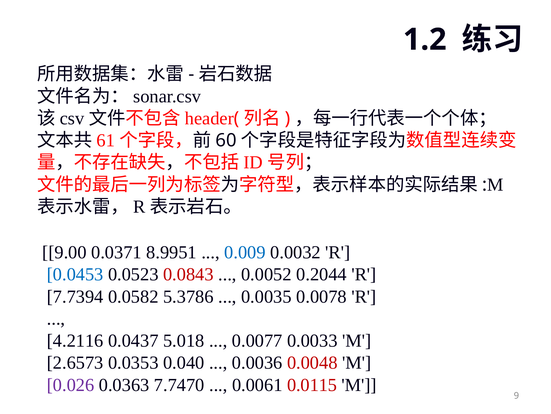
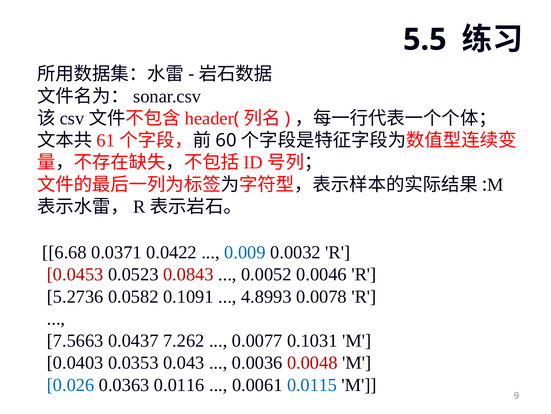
1.2: 1.2 -> 5.5
9.00: 9.00 -> 6.68
8.9951: 8.9951 -> 0.0422
0.0453 colour: blue -> red
0.2044: 0.2044 -> 0.0046
7.7394: 7.7394 -> 5.2736
5.3786: 5.3786 -> 0.1091
0.0035: 0.0035 -> 4.8993
4.2116: 4.2116 -> 7.5663
5.018: 5.018 -> 7.262
0.0033: 0.0033 -> 0.1031
2.6573: 2.6573 -> 0.0403
0.040: 0.040 -> 0.043
0.026 colour: purple -> blue
7.7470: 7.7470 -> 0.0116
0.0115 colour: red -> blue
